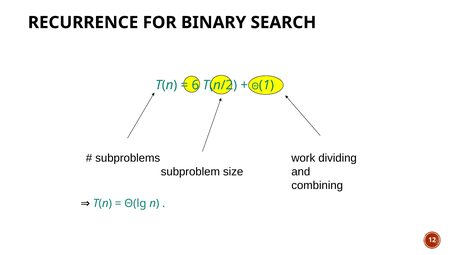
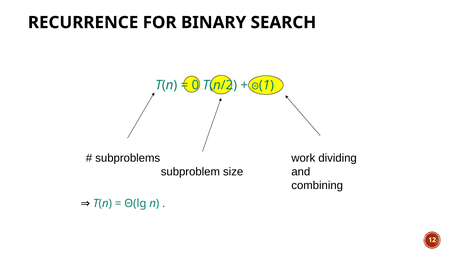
6: 6 -> 0
